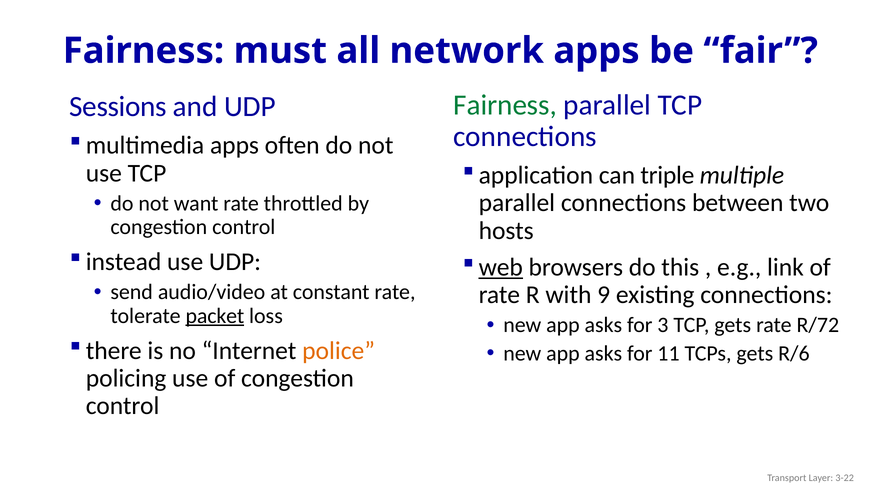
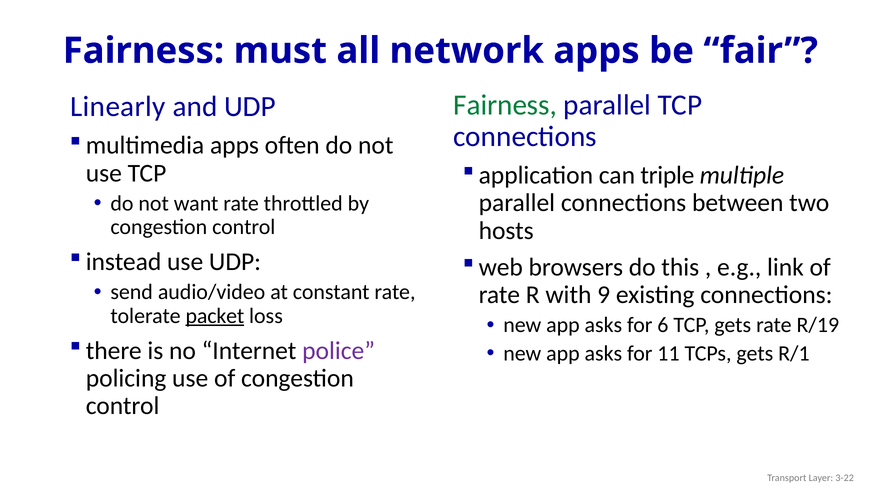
Sessions: Sessions -> Linearly
web underline: present -> none
3: 3 -> 6
R/72: R/72 -> R/19
police colour: orange -> purple
R/6: R/6 -> R/1
